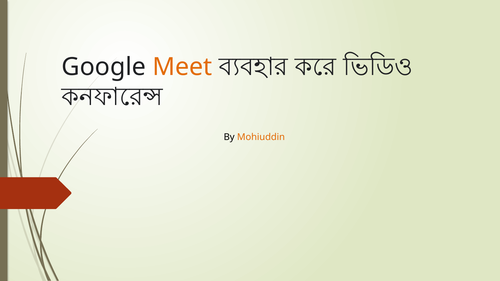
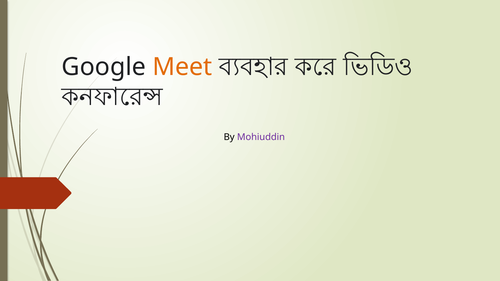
Mohiuddin colour: orange -> purple
